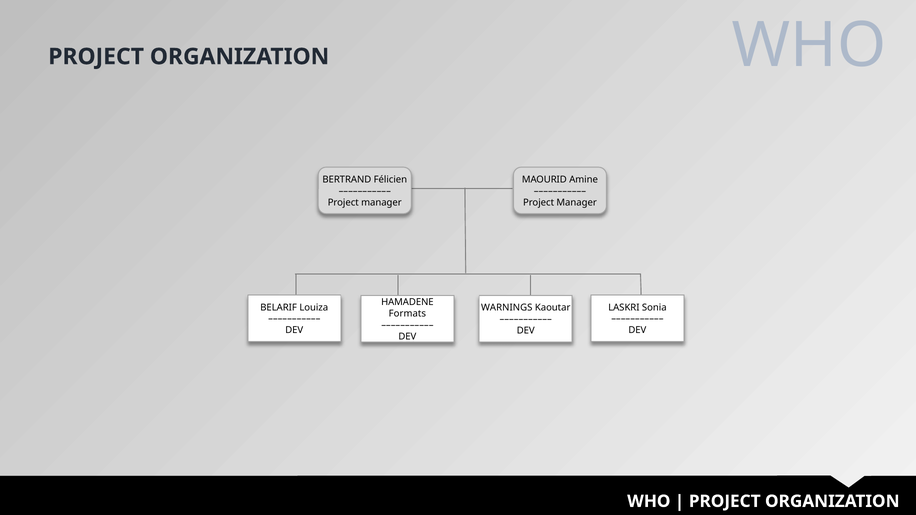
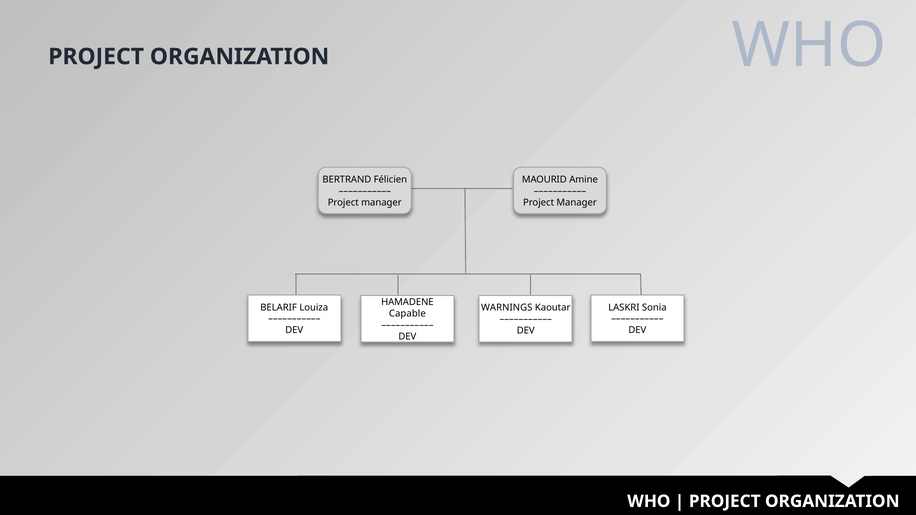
Formats: Formats -> Capable
